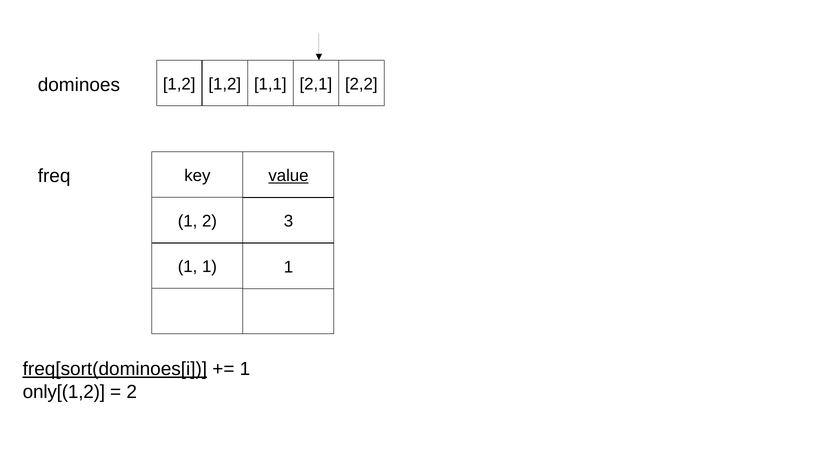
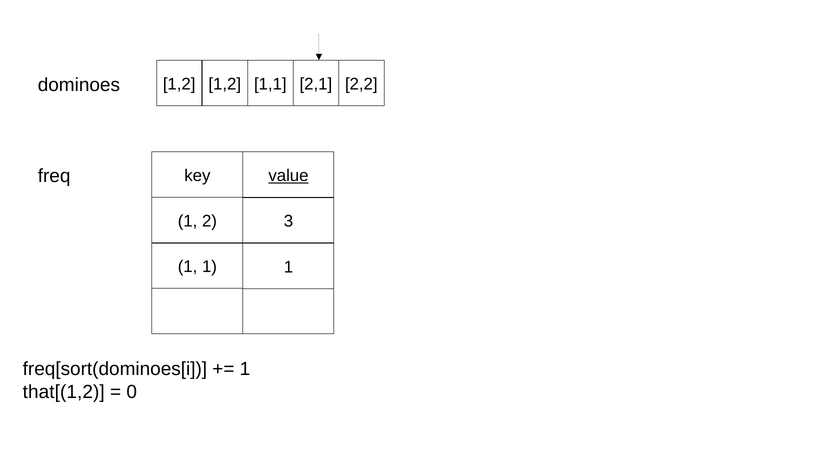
freq[sort(dominoes[i underline: present -> none
only[(1,2: only[(1,2 -> that[(1,2
2 at (132, 392): 2 -> 0
